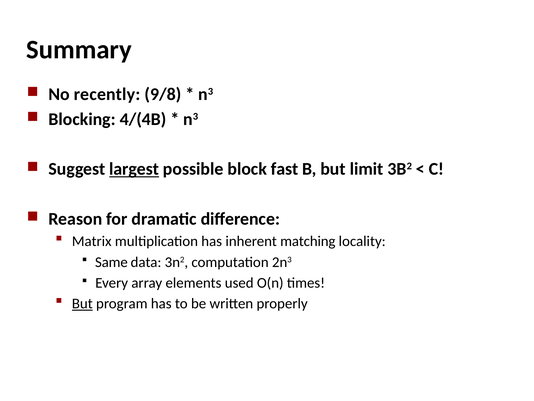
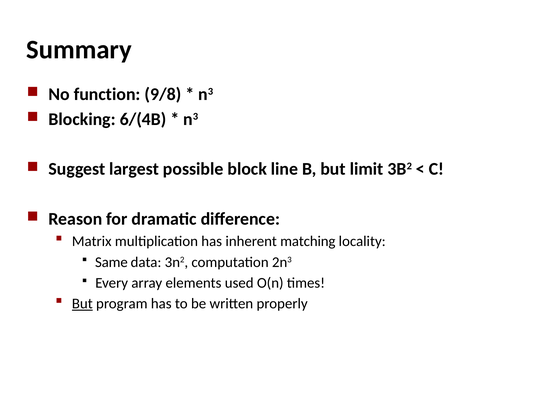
recently: recently -> function
4/(4B: 4/(4B -> 6/(4B
largest underline: present -> none
fast: fast -> line
